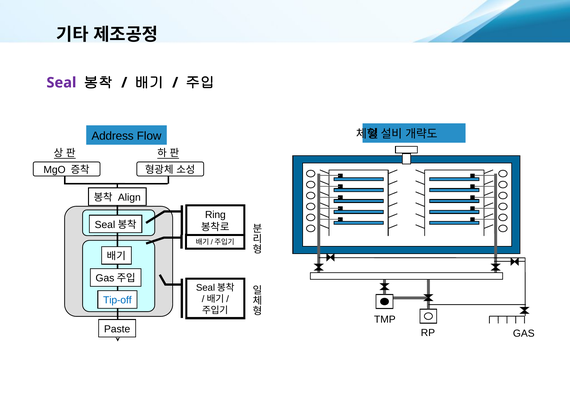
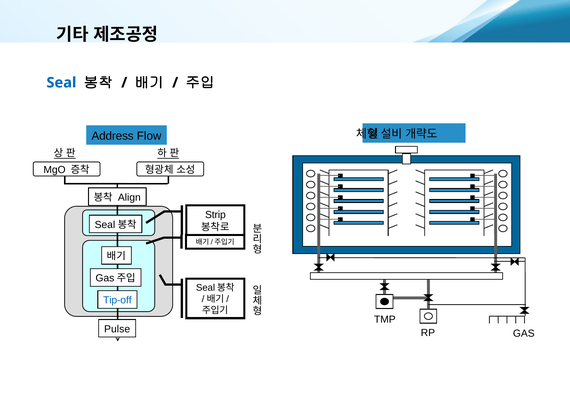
Seal colour: purple -> blue
Ring: Ring -> Strip
Paste: Paste -> Pulse
